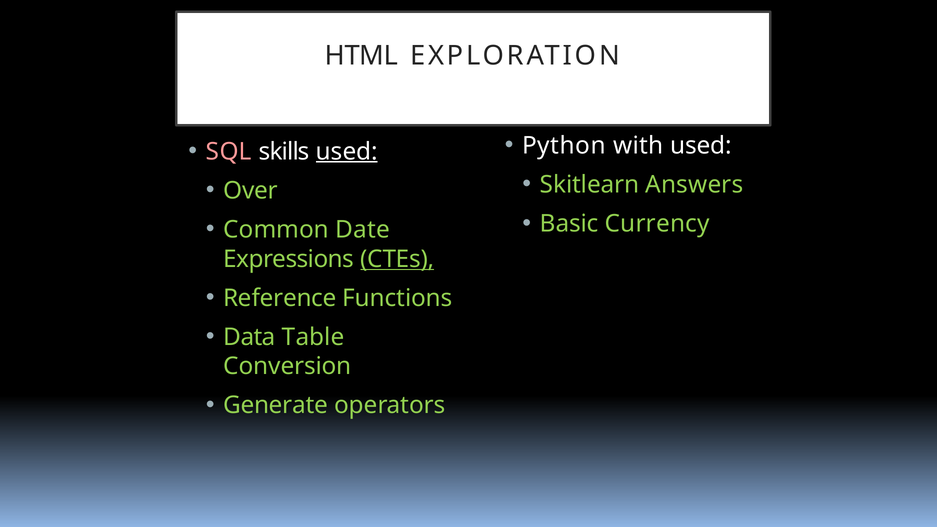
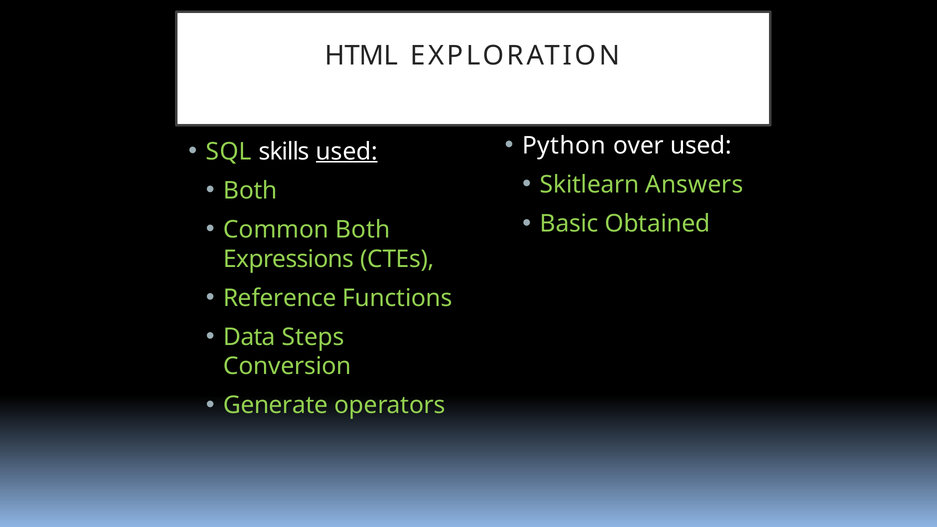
with: with -> over
SQL colour: pink -> light green
Over at (251, 191): Over -> Both
Currency: Currency -> Obtained
Common Date: Date -> Both
CTEs underline: present -> none
Table: Table -> Steps
